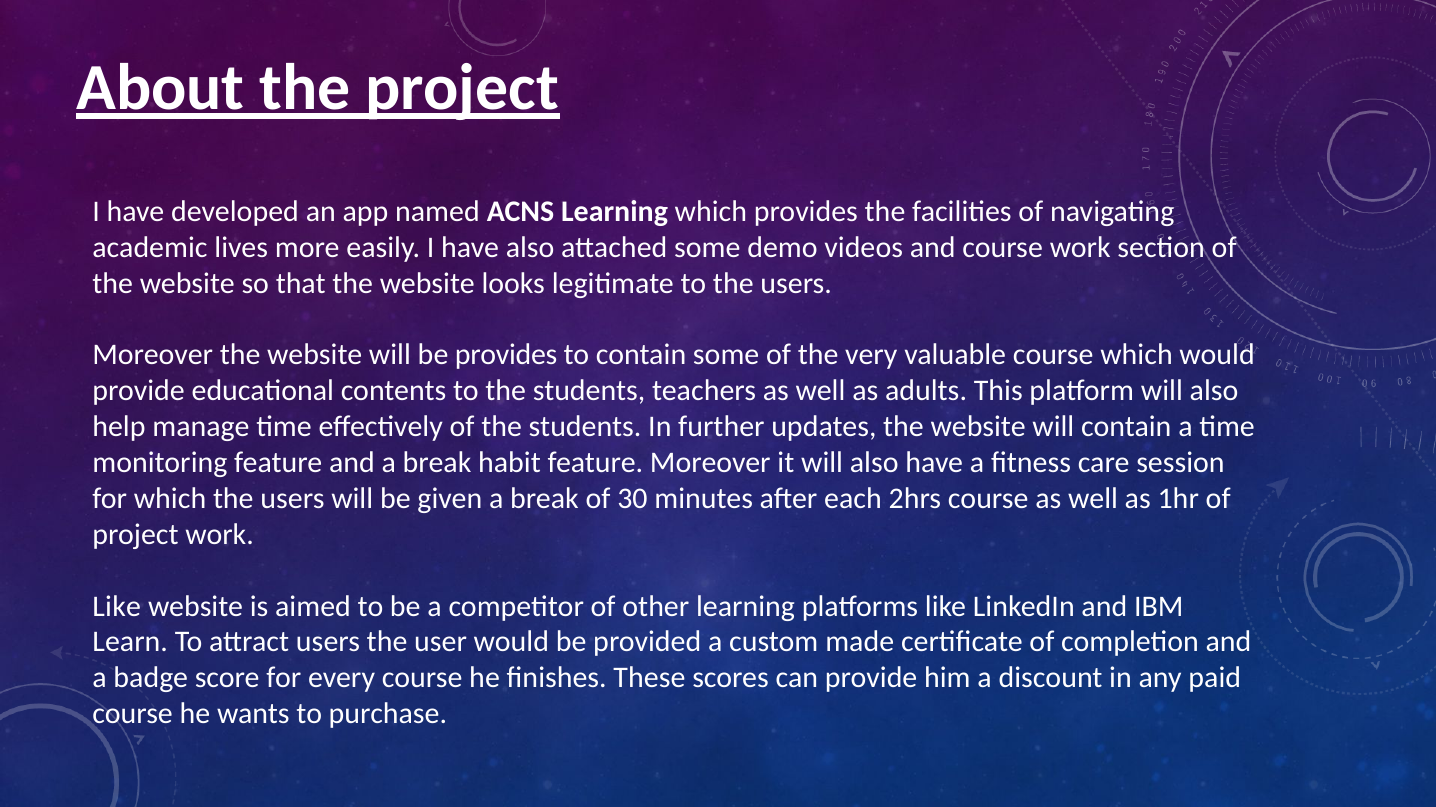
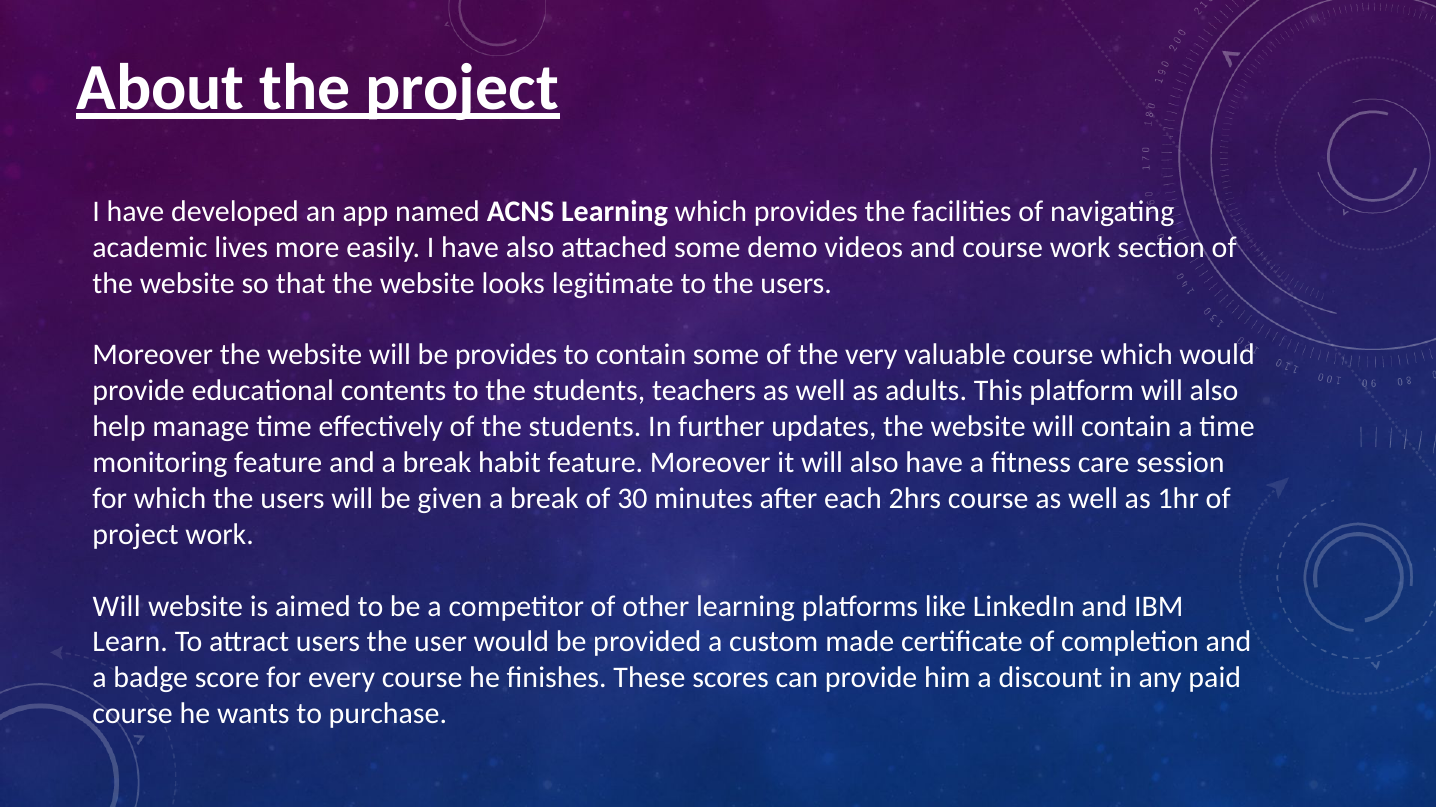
Like at (117, 607): Like -> Will
